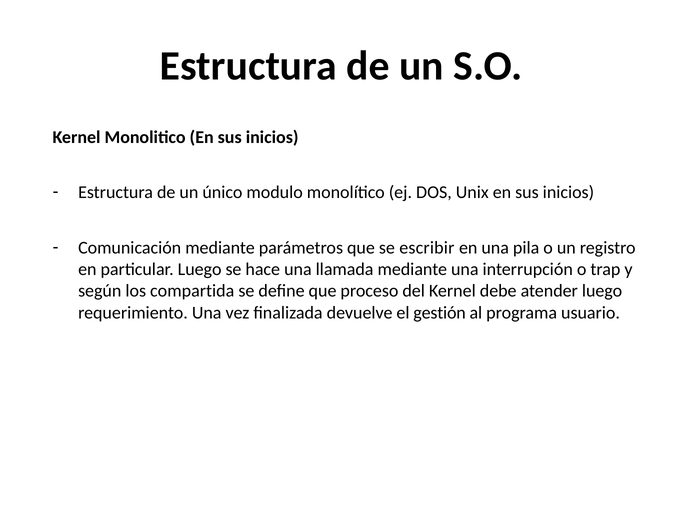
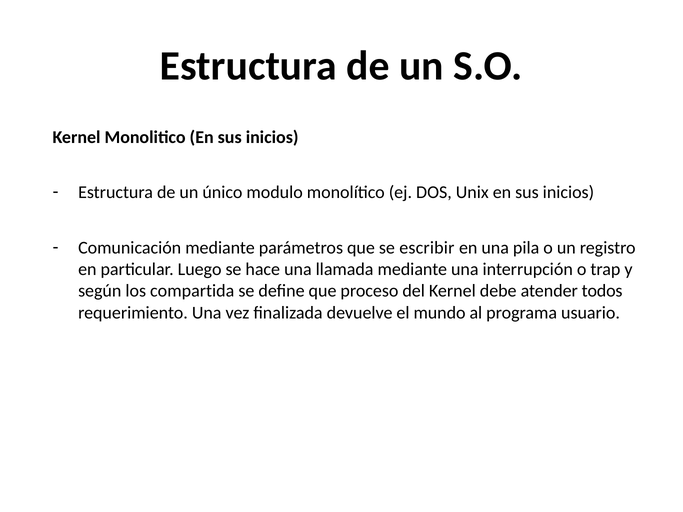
atender luego: luego -> todos
gestión: gestión -> mundo
